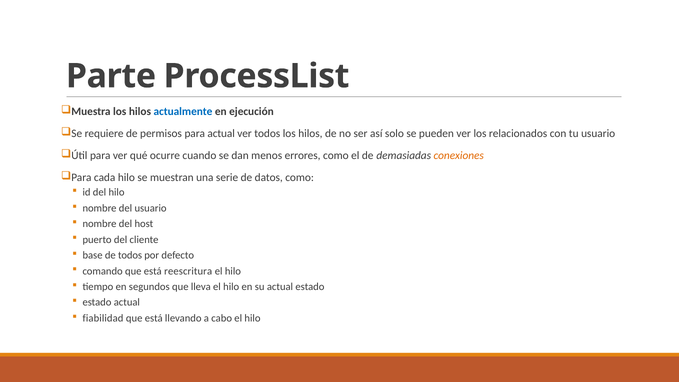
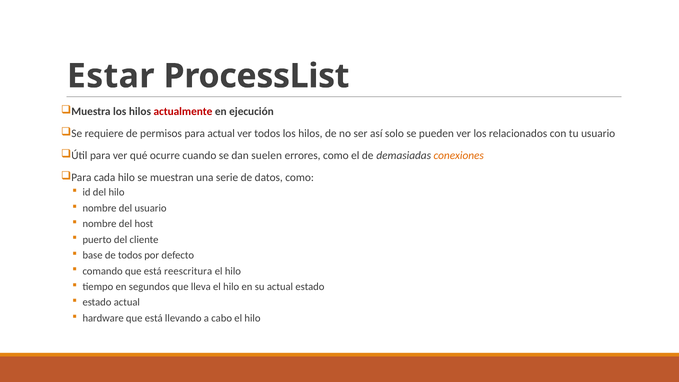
Parte: Parte -> Estar
actualmente colour: blue -> red
menos: menos -> suelen
fiabilidad: fiabilidad -> hardware
